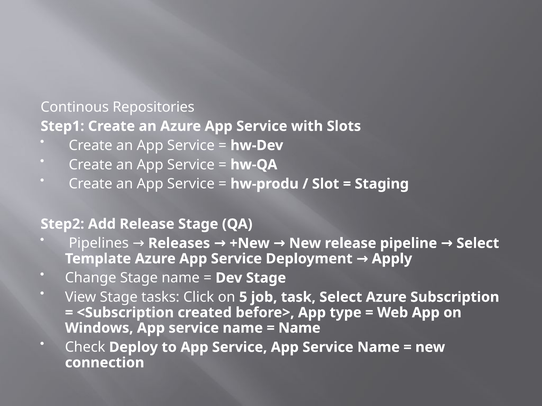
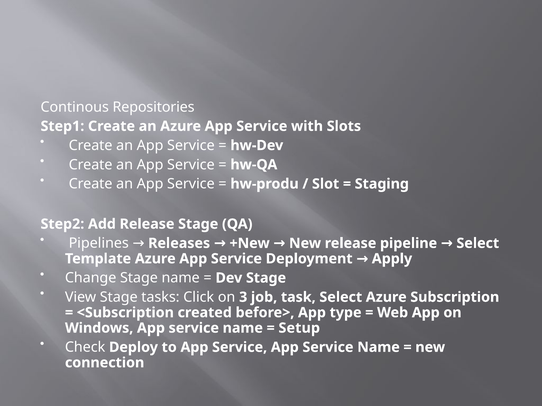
5: 5 -> 3
Name at (299, 328): Name -> Setup
